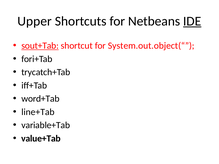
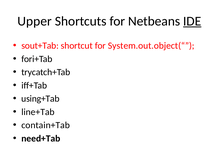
sout+Tab underline: present -> none
word+Tab: word+Tab -> using+Tab
variable+Tab: variable+Tab -> contain+Tab
value+Tab: value+Tab -> need+Tab
